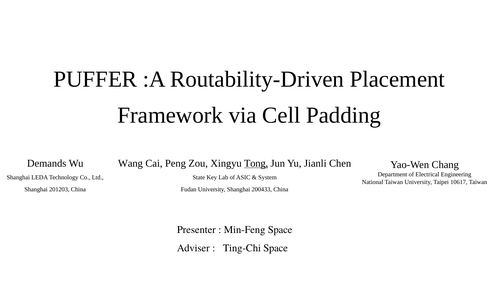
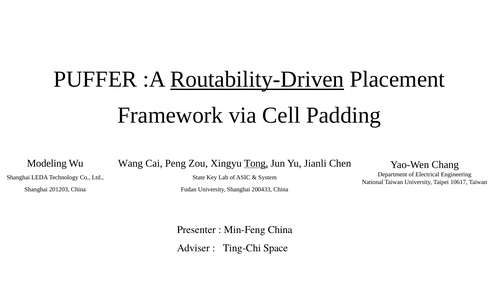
Routability-Driven underline: none -> present
Demands: Demands -> Modeling
Min-Feng Space: Space -> China
